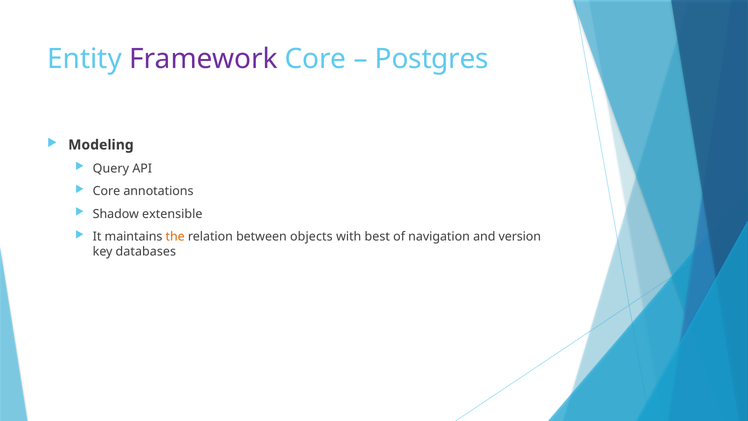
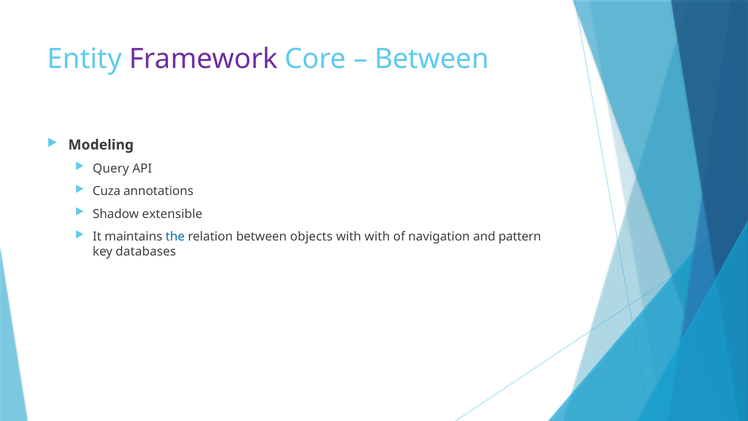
Postgres at (432, 59): Postgres -> Between
Core at (106, 191): Core -> Cuza
the colour: orange -> blue
with best: best -> with
version: version -> pattern
